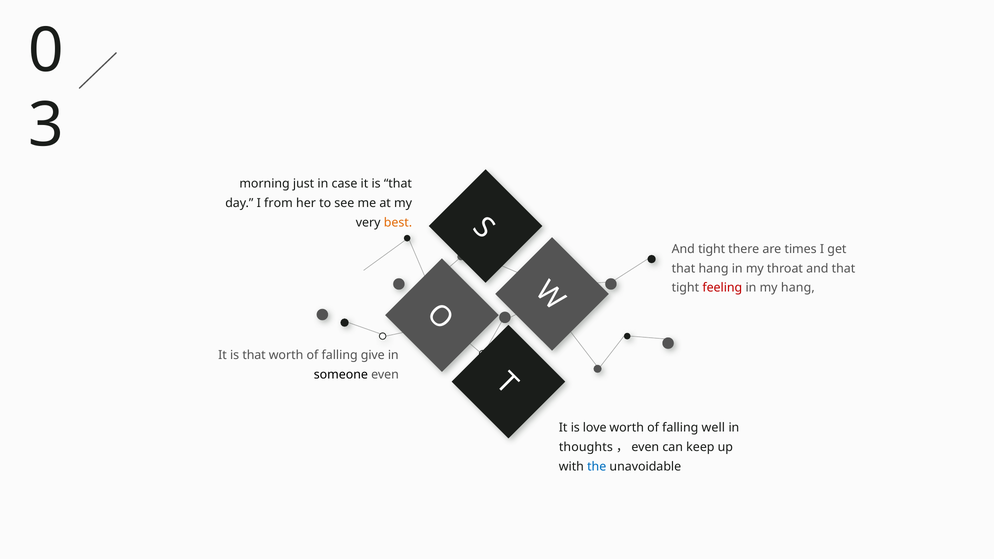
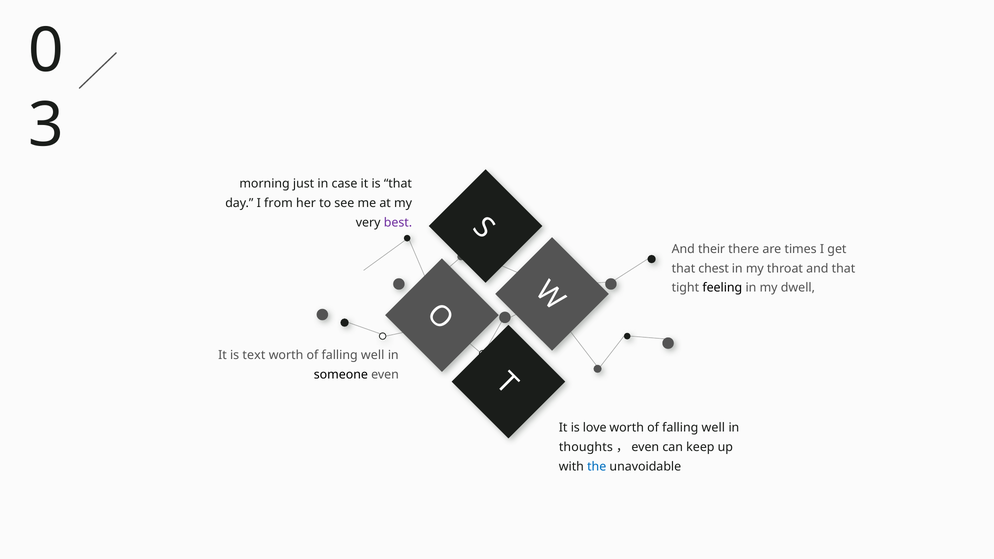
best colour: orange -> purple
And tight: tight -> their
that hang: hang -> chest
feeling colour: red -> black
my hang: hang -> dwell
that at (254, 355): that -> text
give at (373, 355): give -> well
